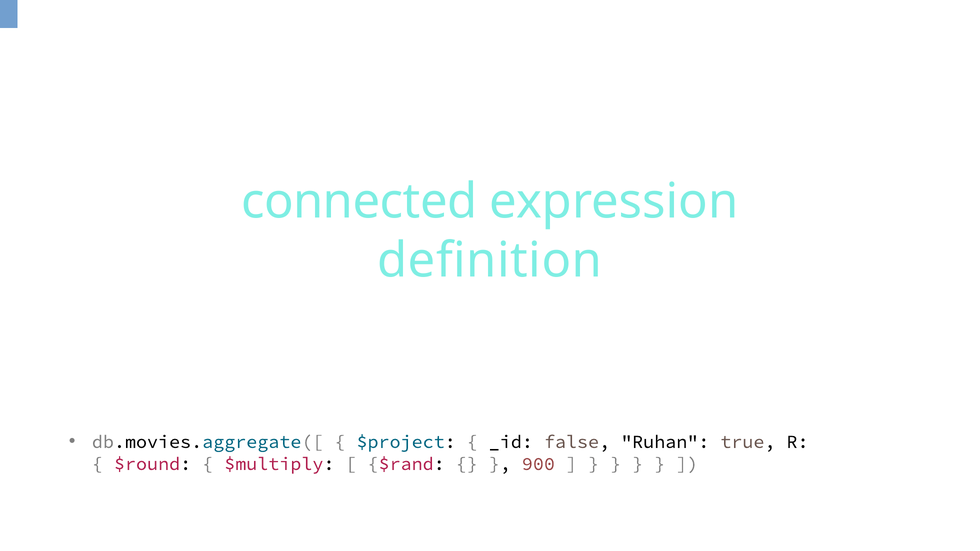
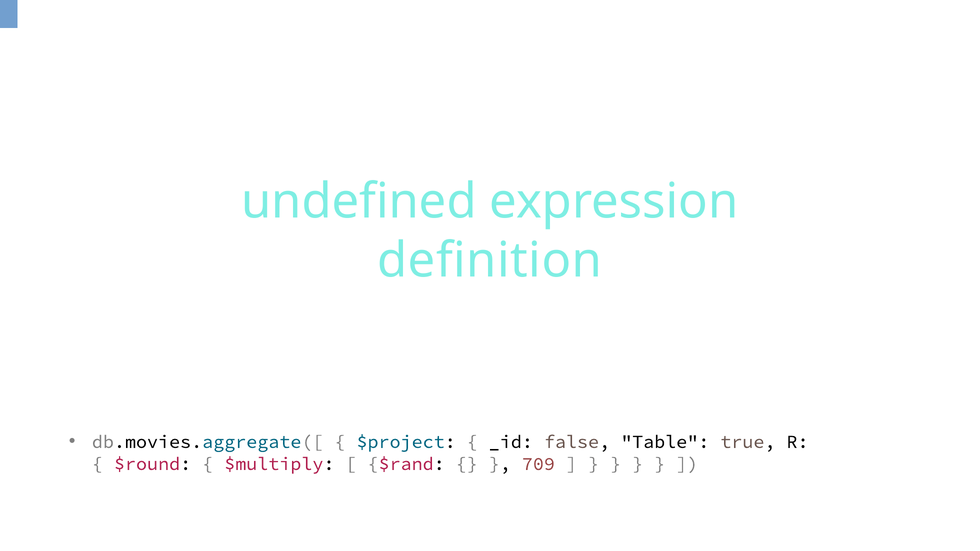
connected: connected -> undefined
Ruhan: Ruhan -> Table
900: 900 -> 709
